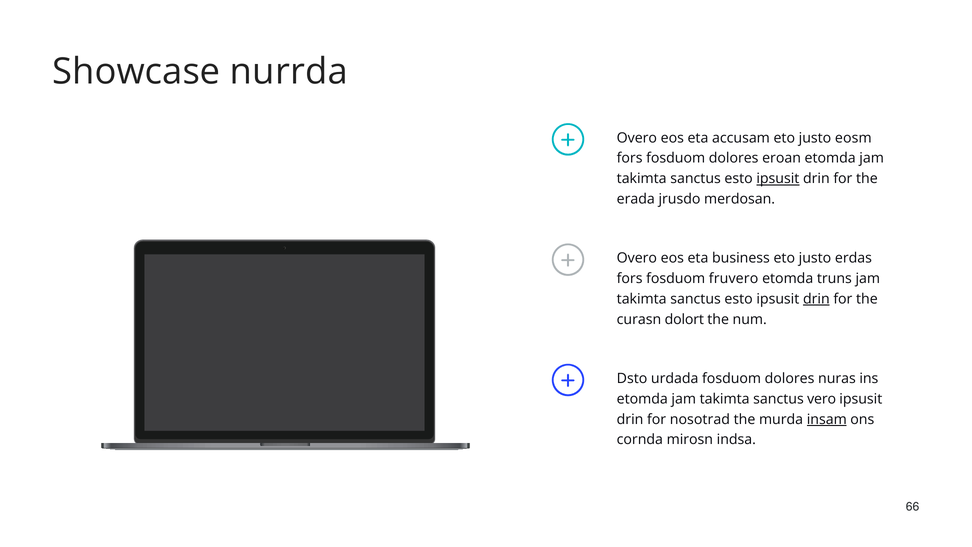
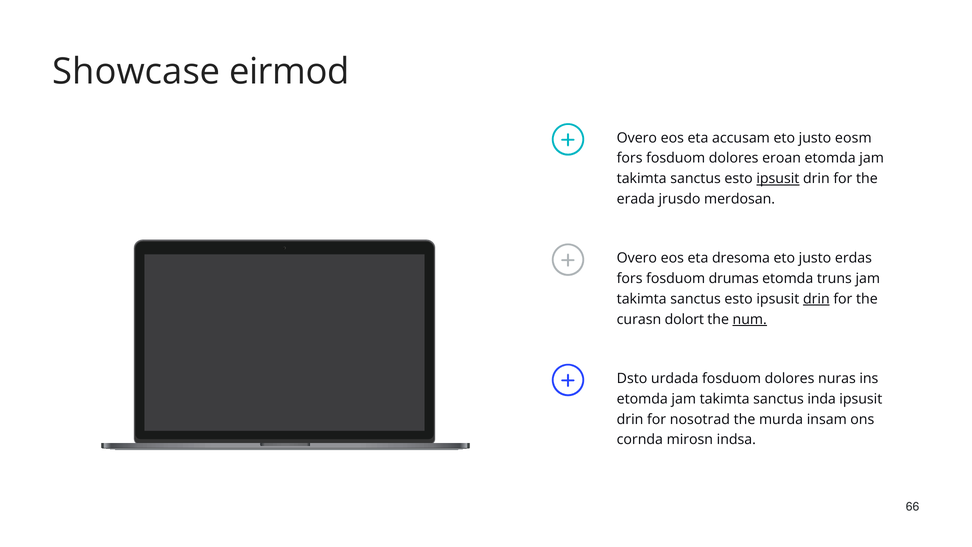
nurrda: nurrda -> eirmod
business: business -> dresoma
fruvero: fruvero -> drumas
num underline: none -> present
vero: vero -> inda
insam underline: present -> none
